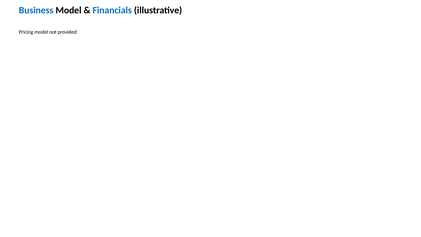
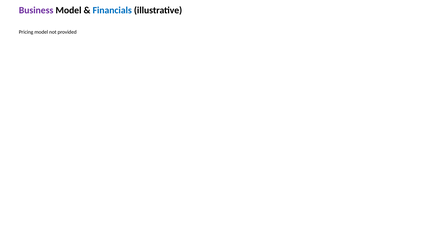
Business colour: blue -> purple
